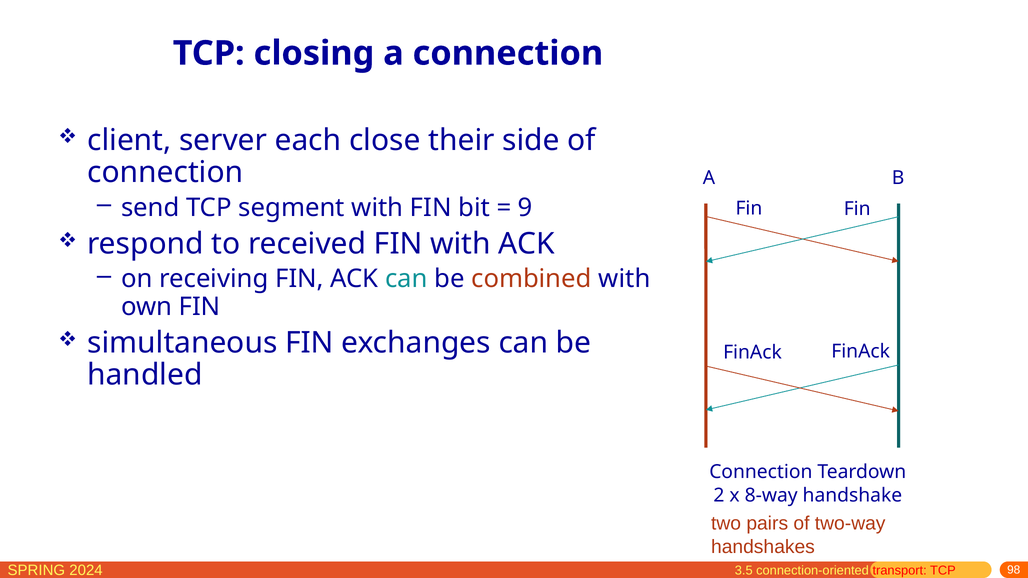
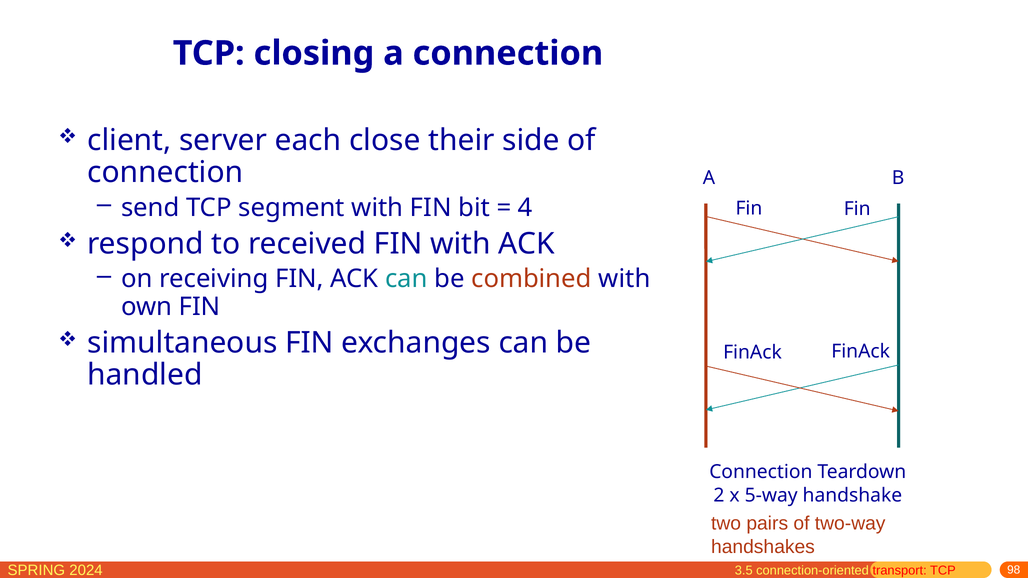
9: 9 -> 4
8-way: 8-way -> 5-way
